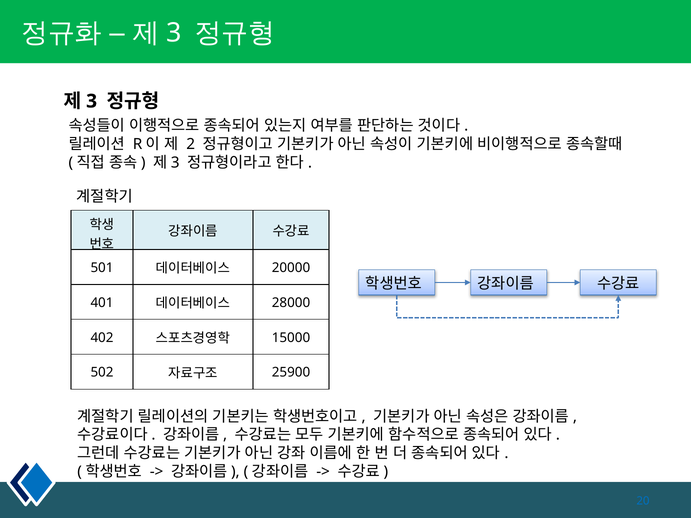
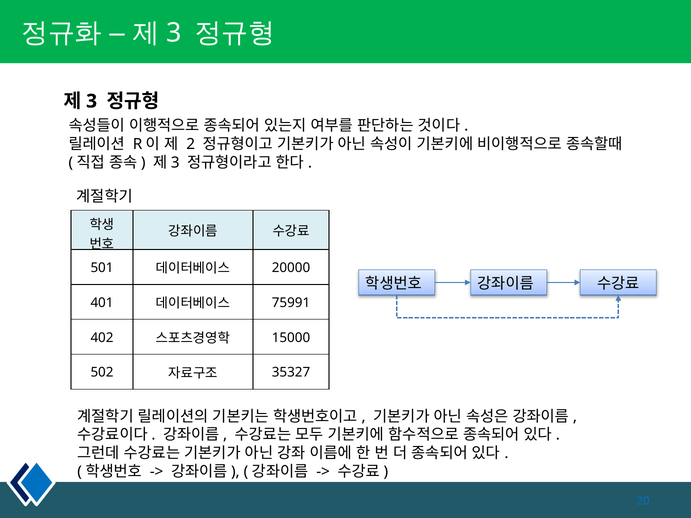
28000: 28000 -> 75991
25900: 25900 -> 35327
